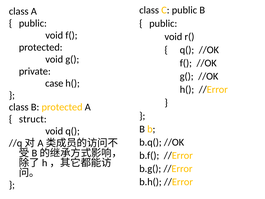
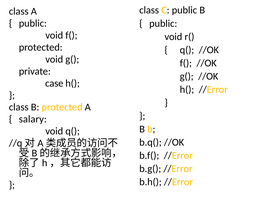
struct: struct -> salary
